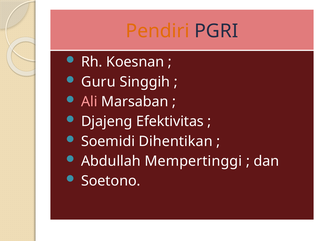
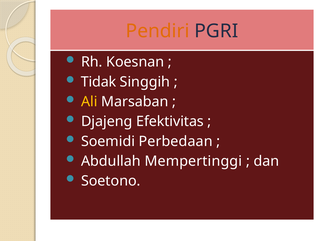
Guru: Guru -> Tidak
Ali colour: pink -> yellow
Dihentikan: Dihentikan -> Perbedaan
